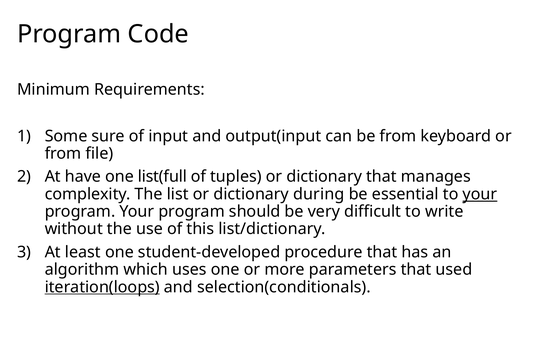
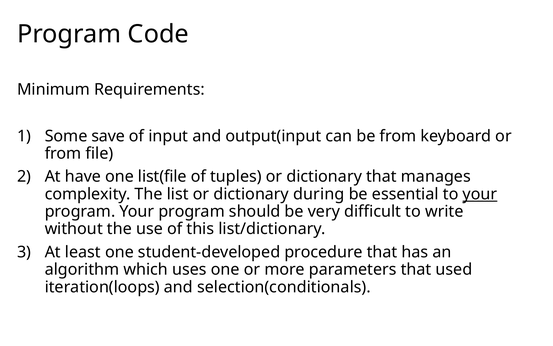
sure: sure -> save
list(full: list(full -> list(file
iteration(loops underline: present -> none
